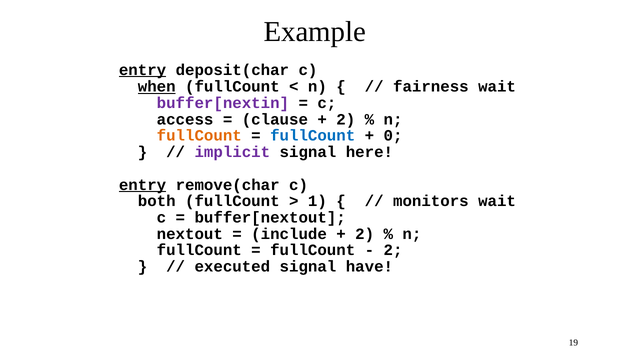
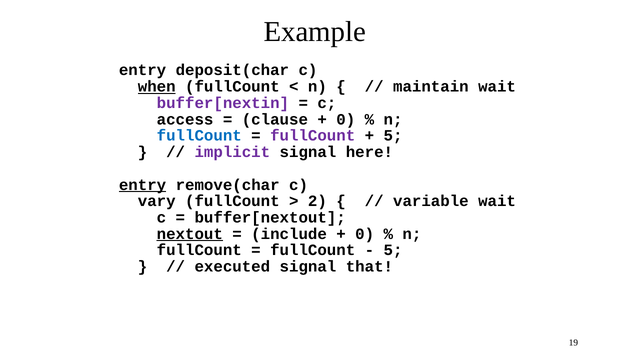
entry at (143, 70) underline: present -> none
fairness: fairness -> maintain
2 at (346, 120): 2 -> 0
fullCount at (199, 136) colour: orange -> blue
fullCount at (313, 136) colour: blue -> purple
0 at (393, 136): 0 -> 5
both: both -> vary
1: 1 -> 2
monitors: monitors -> variable
nextout underline: none -> present
2 at (365, 234): 2 -> 0
2 at (393, 250): 2 -> 5
have: have -> that
